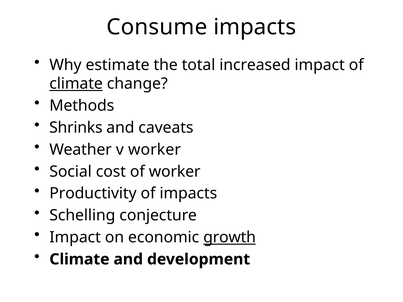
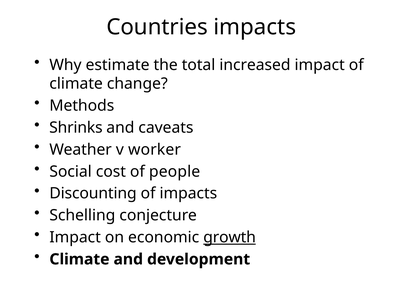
Consume: Consume -> Countries
climate at (76, 84) underline: present -> none
of worker: worker -> people
Productivity: Productivity -> Discounting
